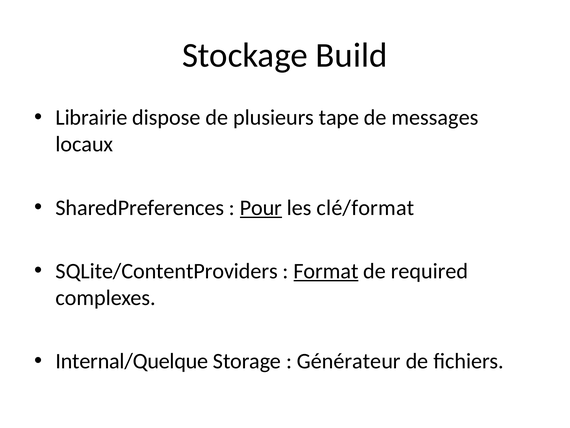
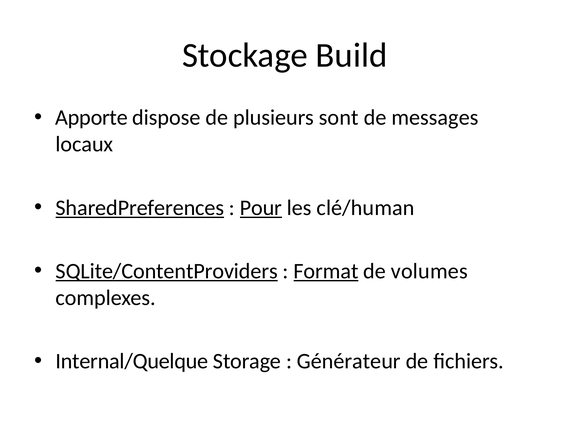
Librairie: Librairie -> Apporte
tape: tape -> sont
SharedPreferences underline: none -> present
clé/format: clé/format -> clé/human
SQLite/ContentProviders underline: none -> present
required: required -> volumes
